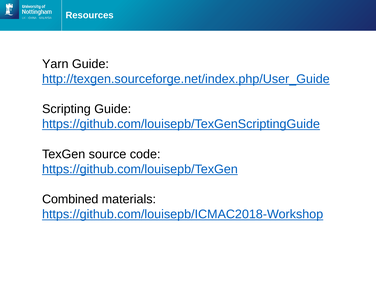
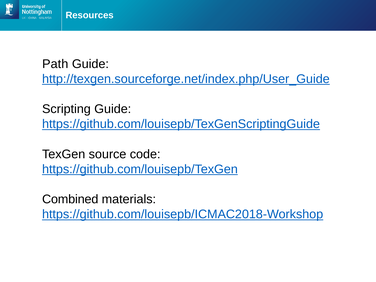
Yarn: Yarn -> Path
